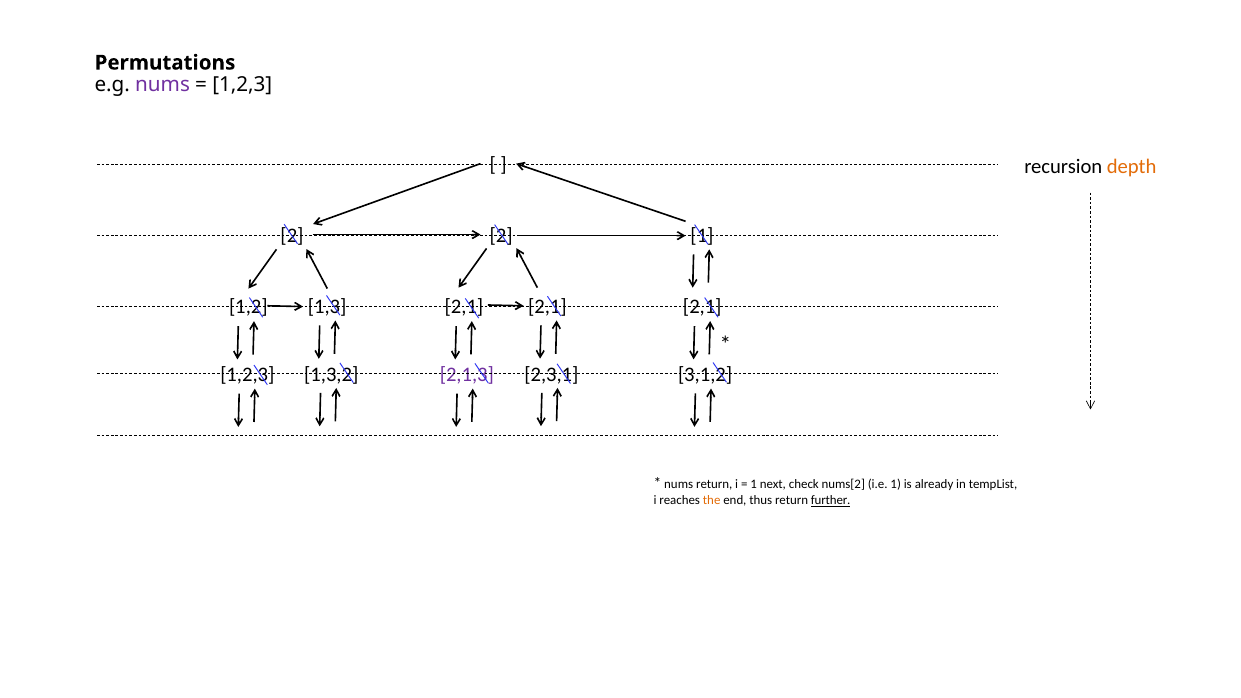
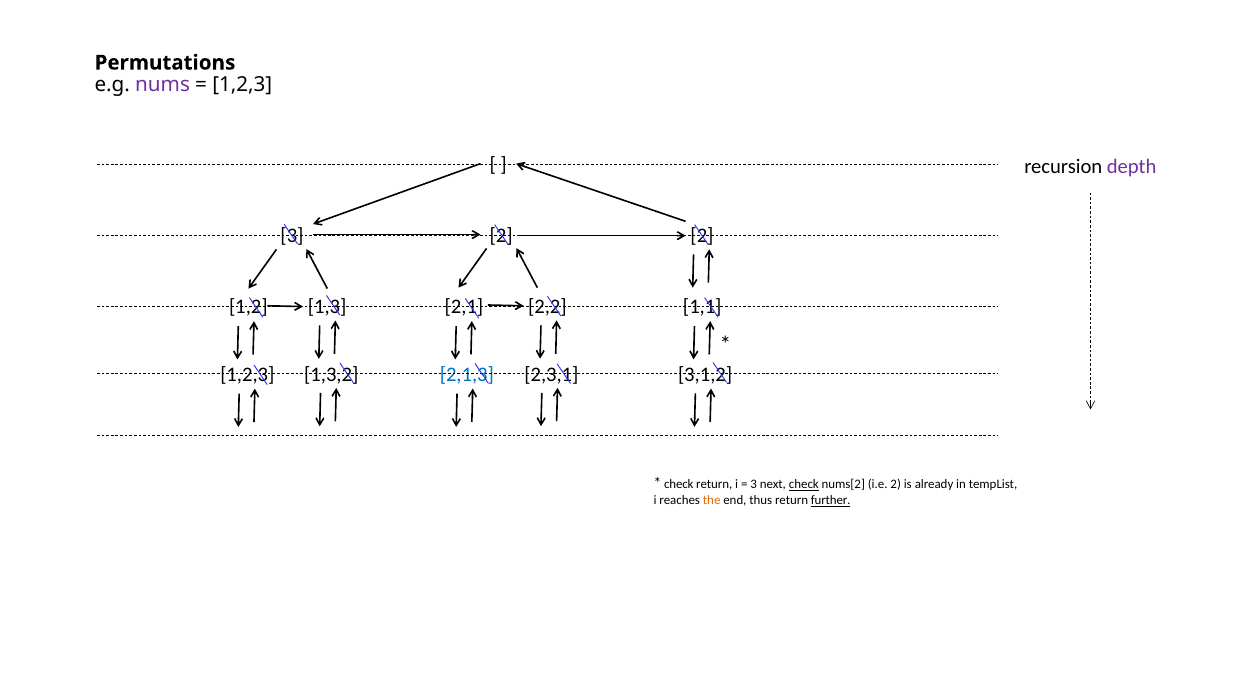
depth colour: orange -> purple
2 at (292, 236): 2 -> 3
2 1: 1 -> 2
1,3 2,1: 2,1 -> 2,2
2,1 2,1: 2,1 -> 1,1
2,1,3 colour: purple -> blue
nums at (679, 485): nums -> check
1 at (754, 485): 1 -> 3
check at (804, 485) underline: none -> present
i.e 1: 1 -> 2
